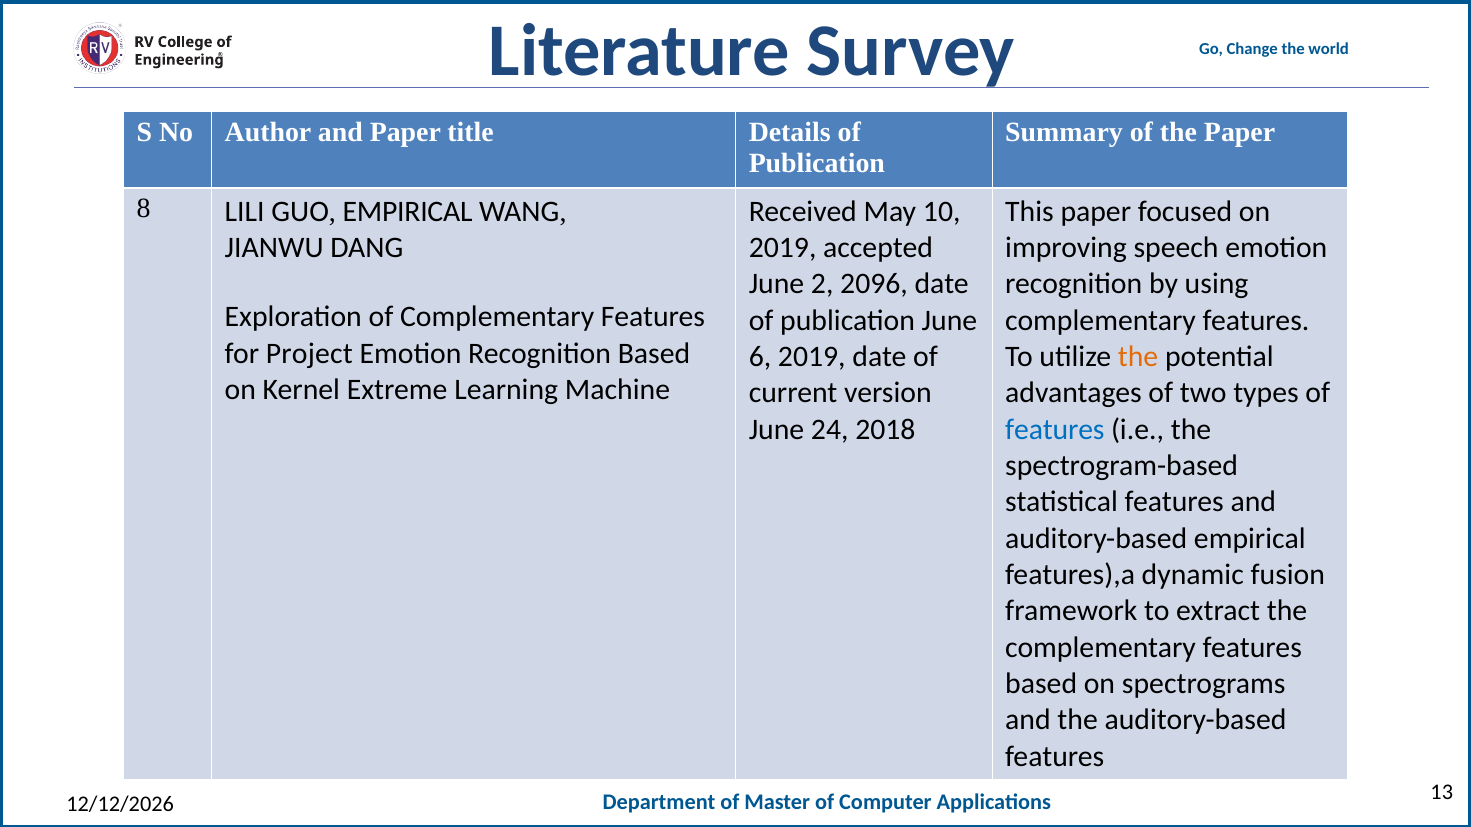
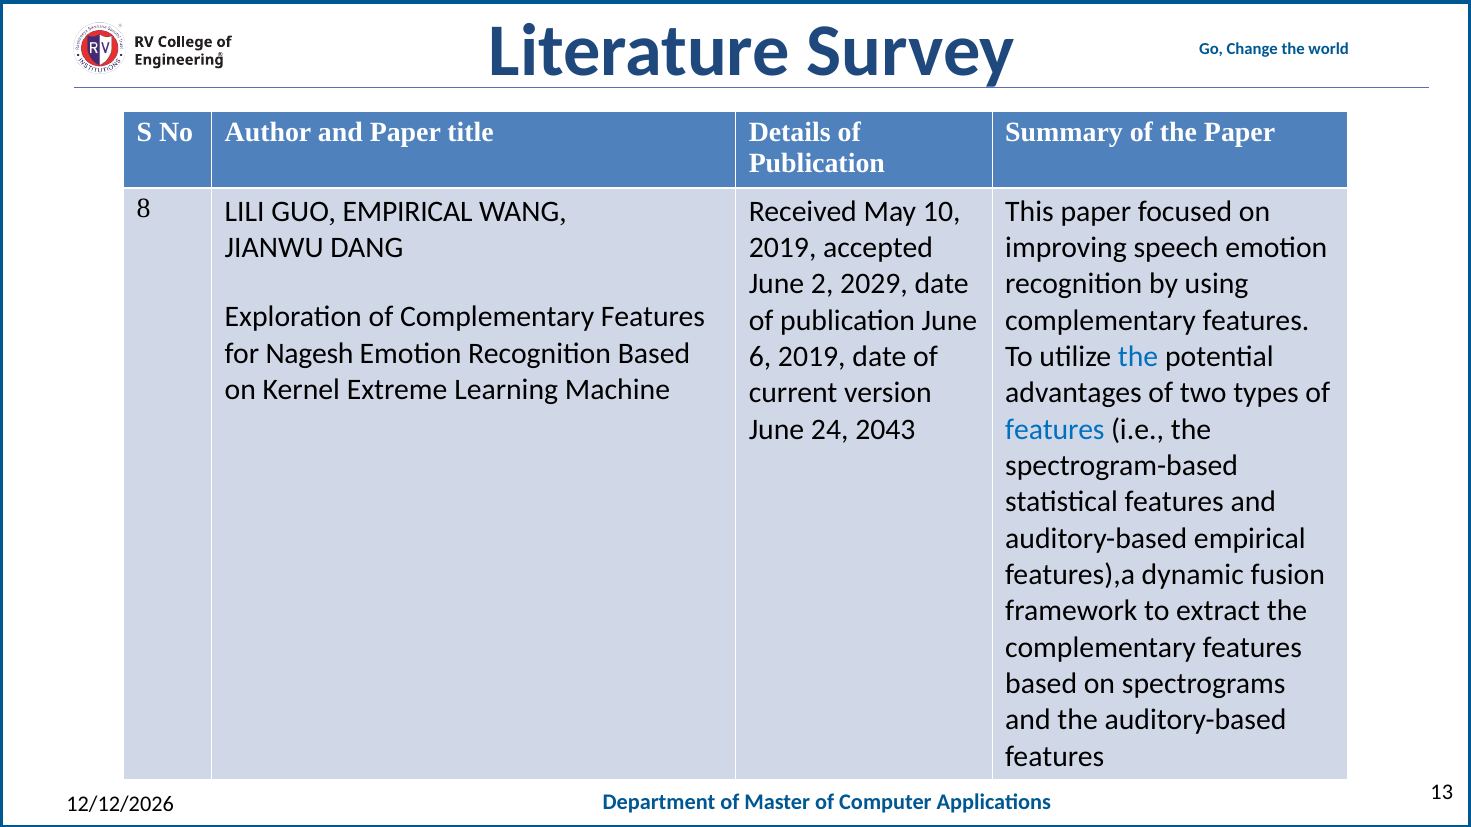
2096: 2096 -> 2029
Project: Project -> Nagesh
the at (1138, 357) colour: orange -> blue
2018: 2018 -> 2043
